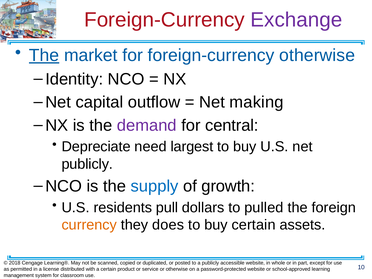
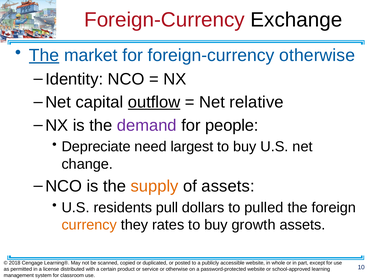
Exchange colour: purple -> black
outflow underline: none -> present
making: making -> relative
central: central -> people
publicly at (87, 164): publicly -> change
supply colour: blue -> orange
of growth: growth -> assets
does: does -> rates
buy certain: certain -> growth
